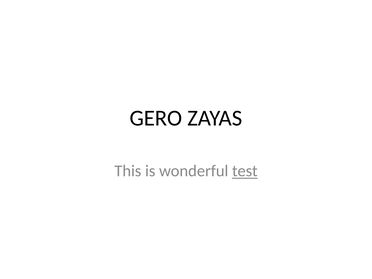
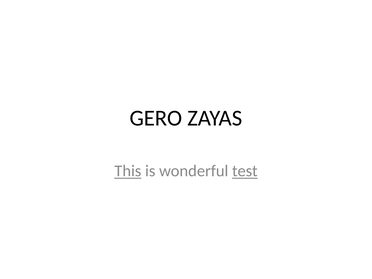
This underline: none -> present
